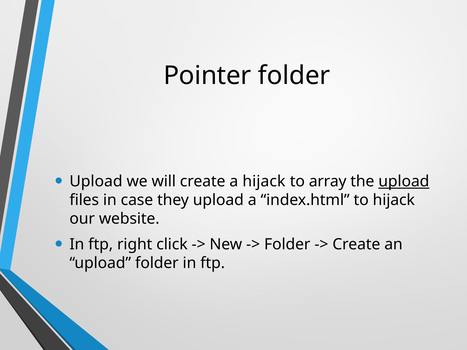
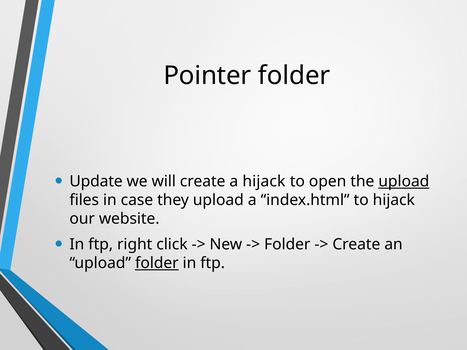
Upload at (96, 182): Upload -> Update
array: array -> open
folder at (157, 263) underline: none -> present
